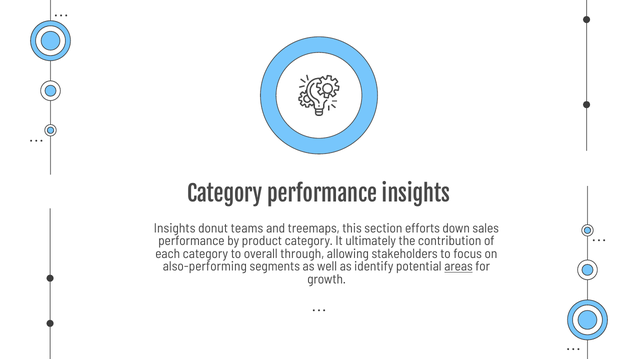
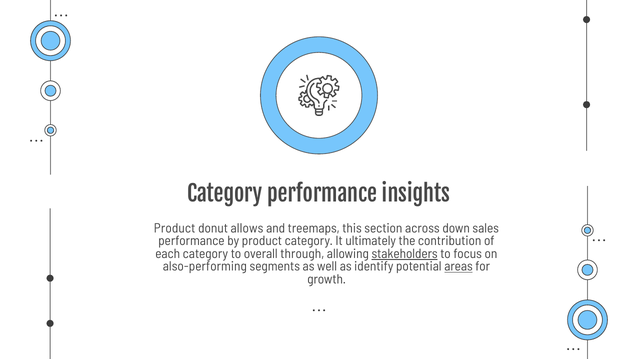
Insights at (175, 228): Insights -> Product
teams: teams -> allows
efforts: efforts -> across
stakeholders underline: none -> present
